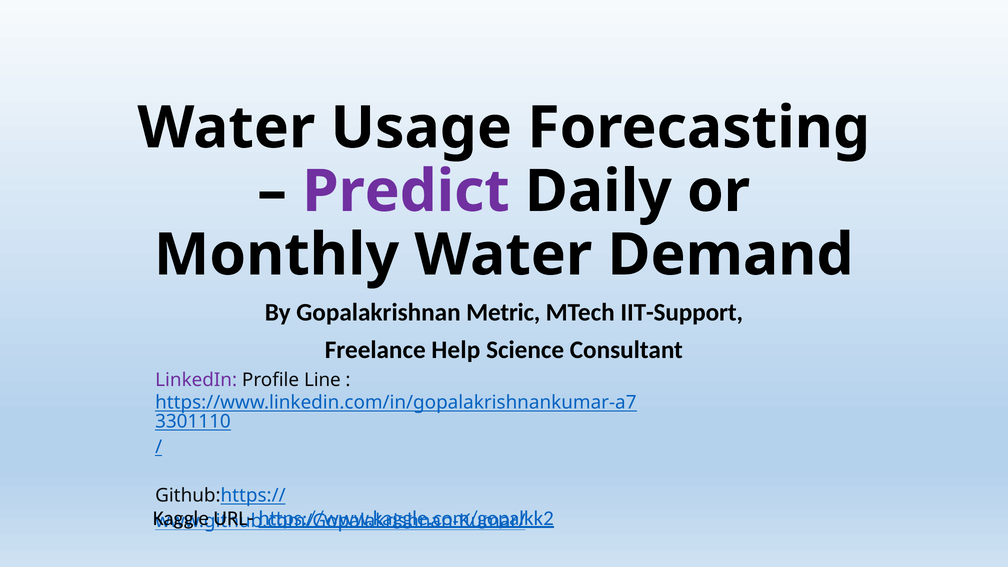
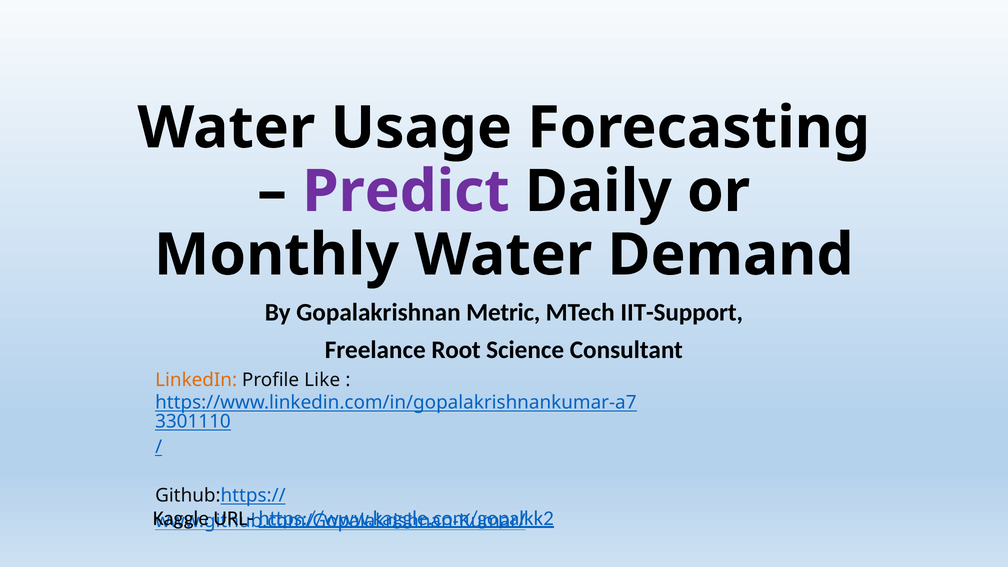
Help: Help -> Root
LinkedIn colour: purple -> orange
Line: Line -> Like
